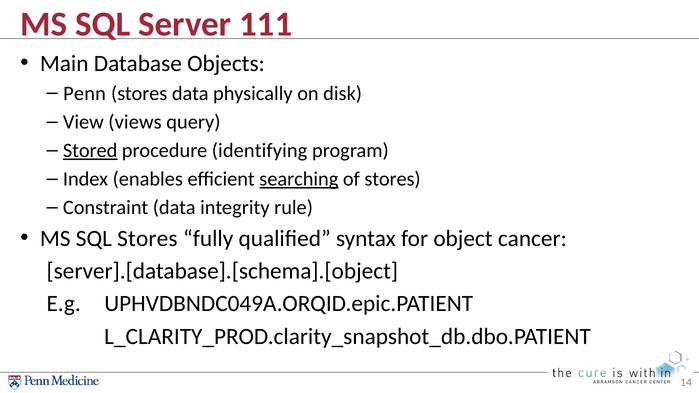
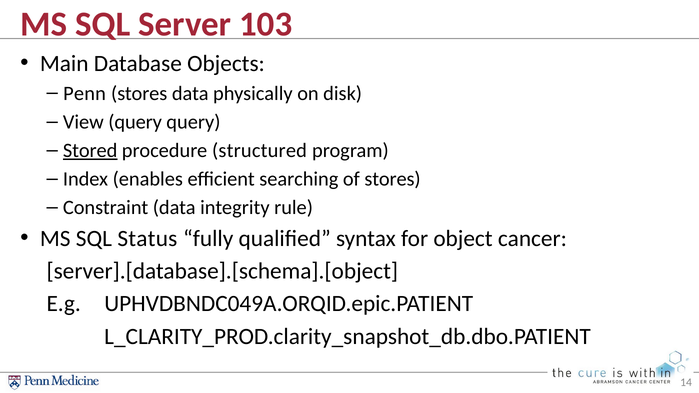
111: 111 -> 103
View views: views -> query
identifying: identifying -> structured
searching underline: present -> none
SQL Stores: Stores -> Status
